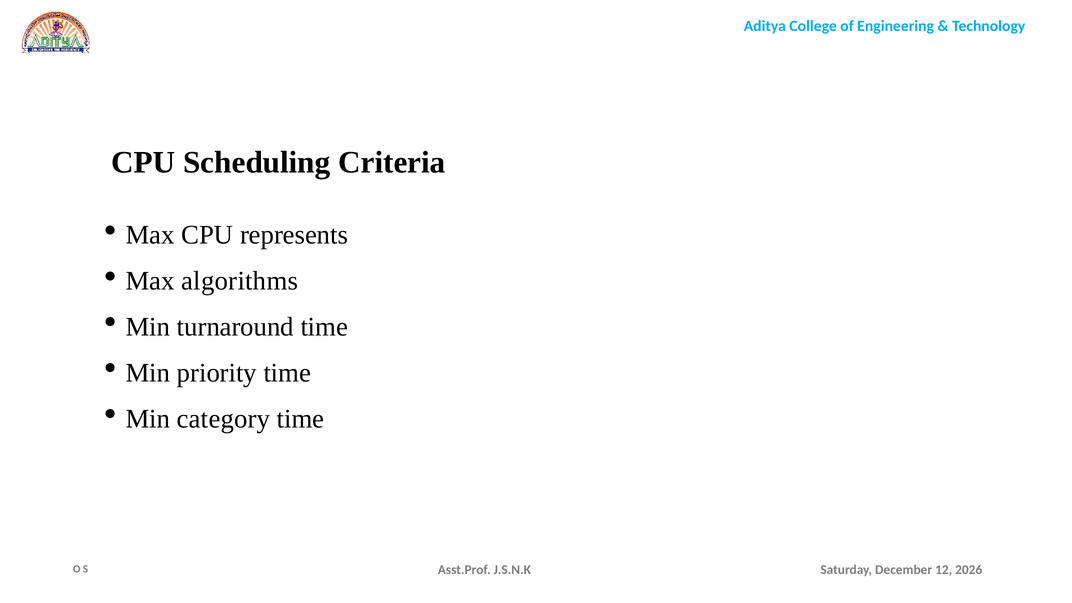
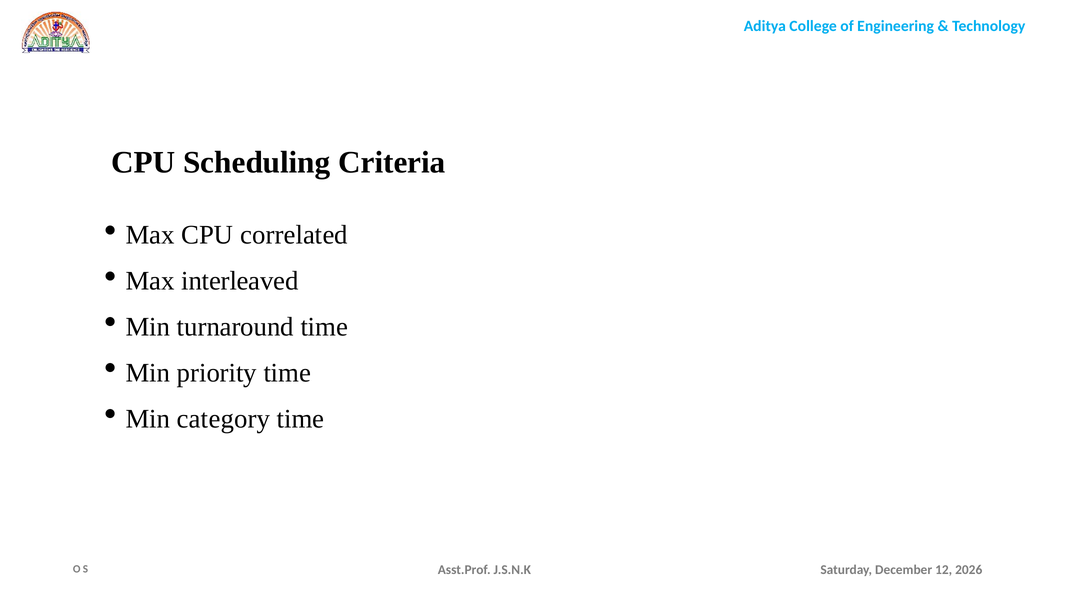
represents: represents -> correlated
algorithms: algorithms -> interleaved
